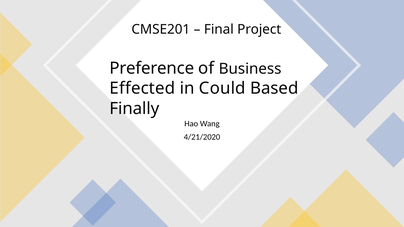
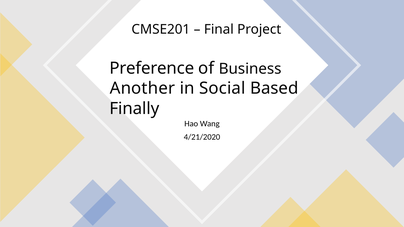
Effected: Effected -> Another
Could: Could -> Social
